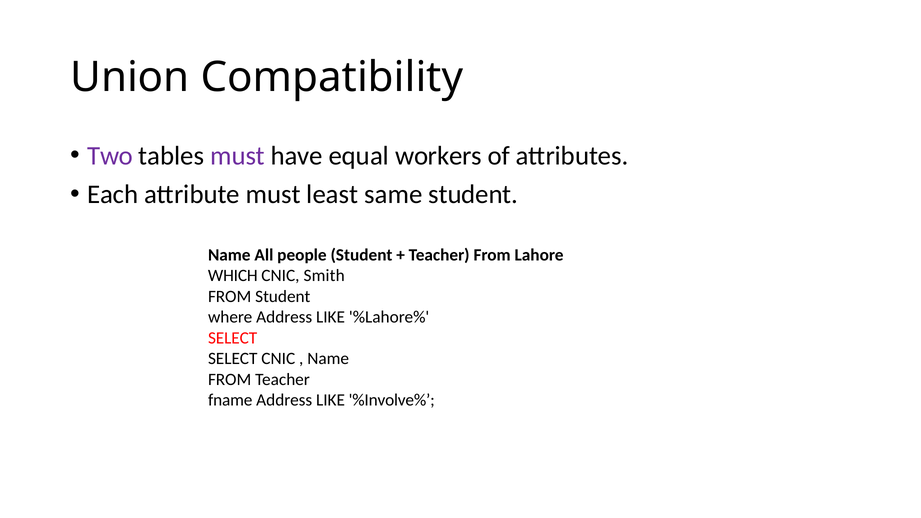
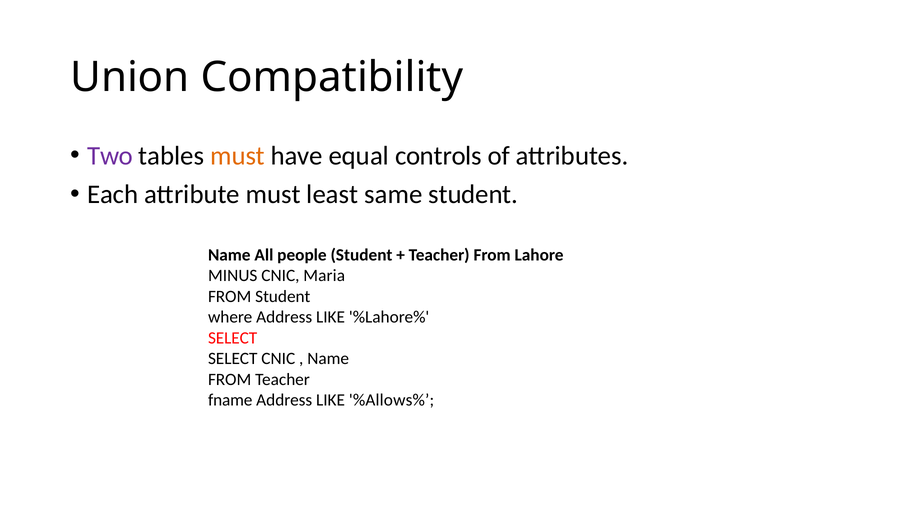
must at (238, 156) colour: purple -> orange
workers: workers -> controls
WHICH: WHICH -> MINUS
Smith: Smith -> Maria
%Involve%: %Involve% -> %Allows%
